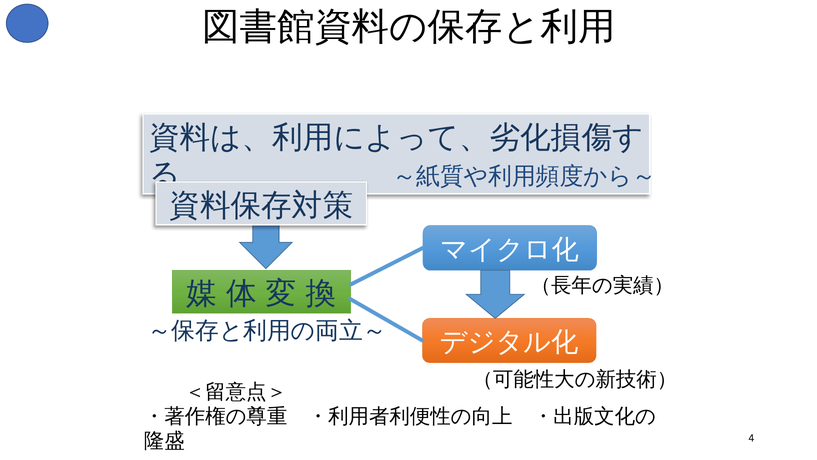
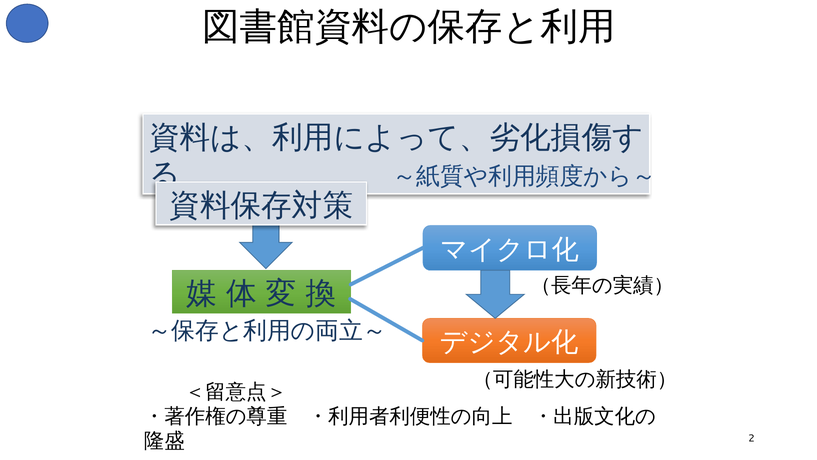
4: 4 -> 2
